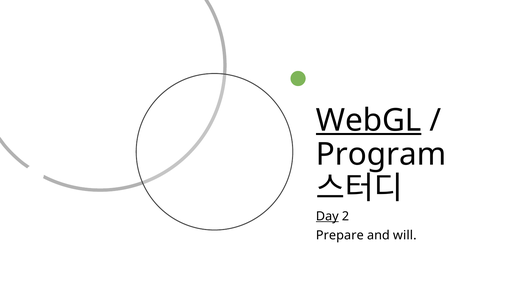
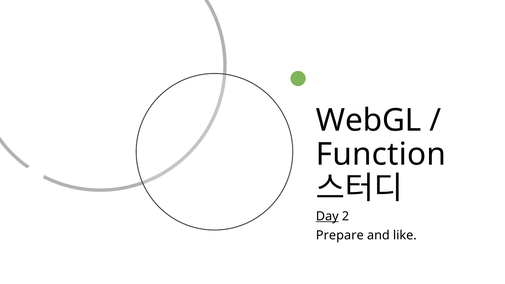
WebGL underline: present -> none
Program: Program -> Function
will: will -> like
